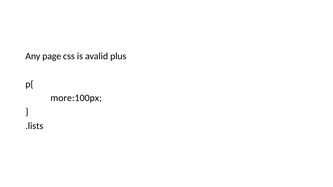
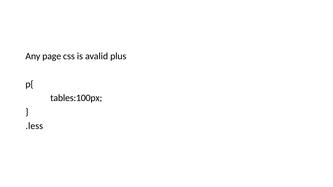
more:100px: more:100px -> tables:100px
.lists: .lists -> .less
